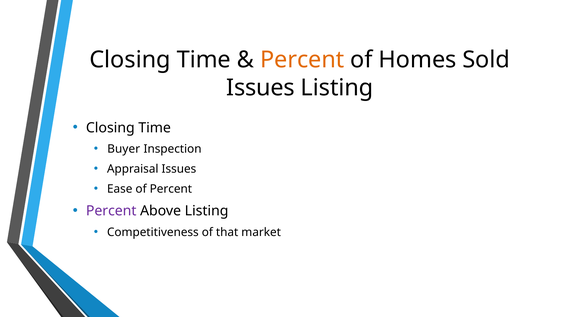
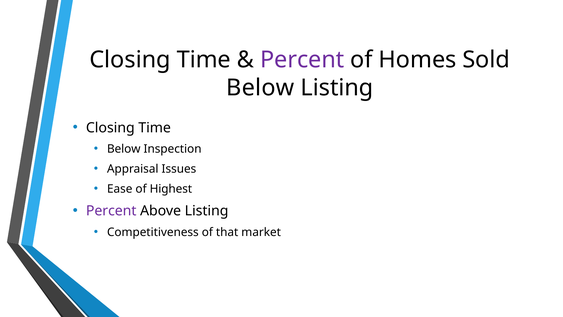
Percent at (302, 60) colour: orange -> purple
Issues at (260, 88): Issues -> Below
Buyer at (124, 149): Buyer -> Below
of Percent: Percent -> Highest
